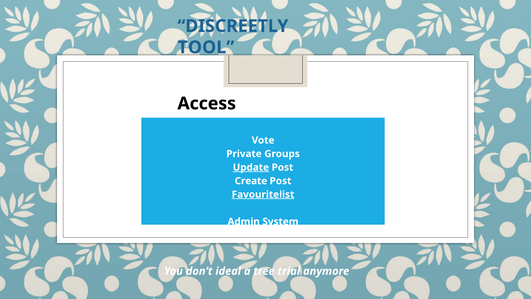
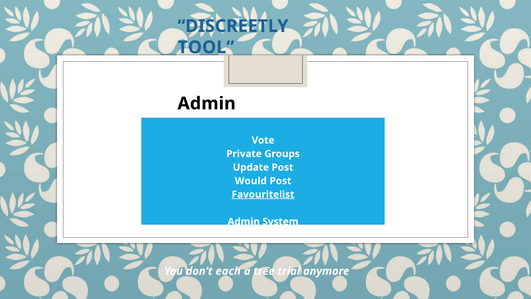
Access at (207, 103): Access -> Admin
Update underline: present -> none
Create: Create -> Would
ideal: ideal -> each
